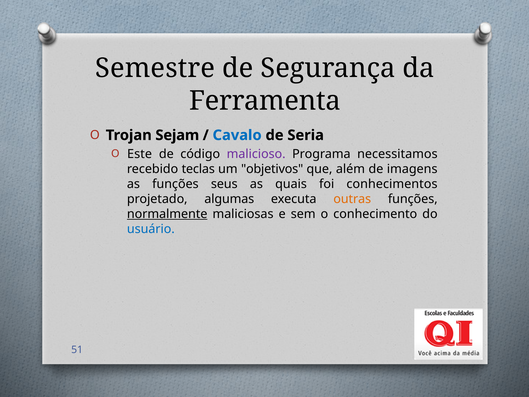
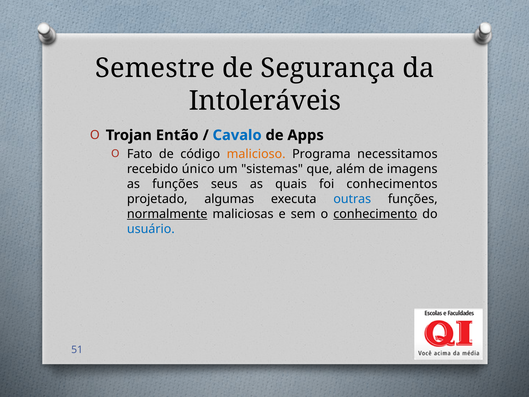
Ferramenta: Ferramenta -> Intoleráveis
Sejam: Sejam -> Então
Seria: Seria -> Apps
Este: Este -> Fato
malicioso colour: purple -> orange
teclas: teclas -> único
objetivos: objetivos -> sistemas
outras colour: orange -> blue
conhecimento underline: none -> present
